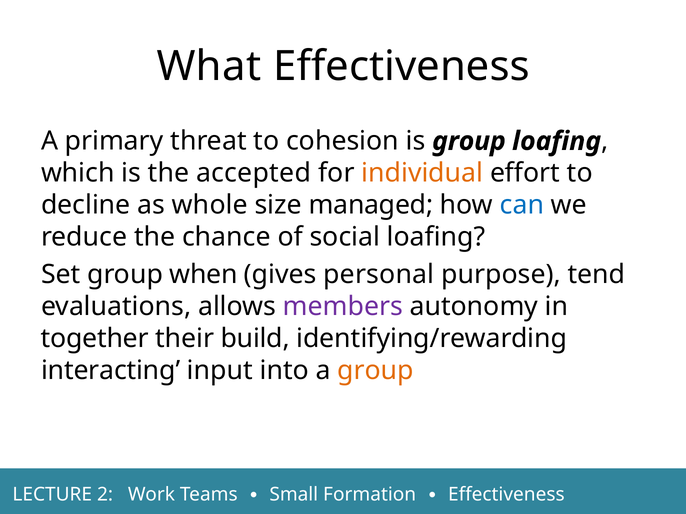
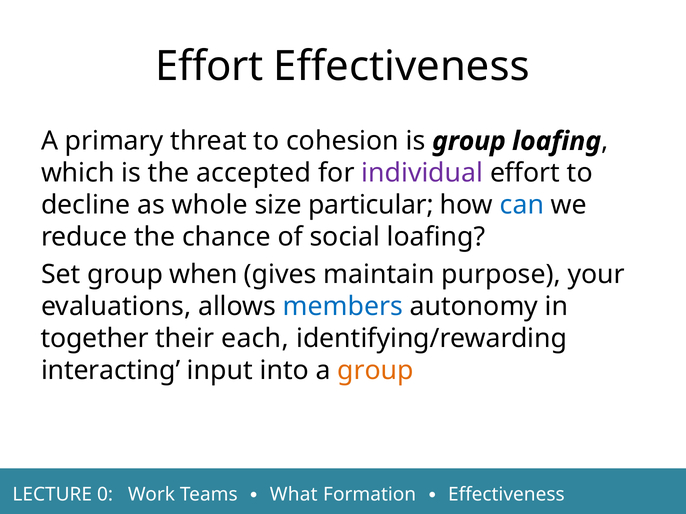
What at (209, 66): What -> Effort
individual colour: orange -> purple
managed: managed -> particular
personal: personal -> maintain
tend: tend -> your
members colour: purple -> blue
build: build -> each
2: 2 -> 0
Small: Small -> What
